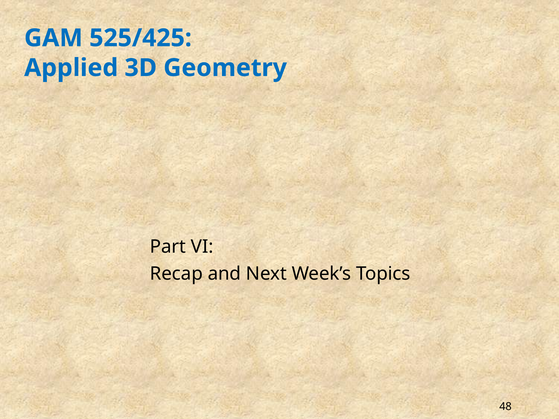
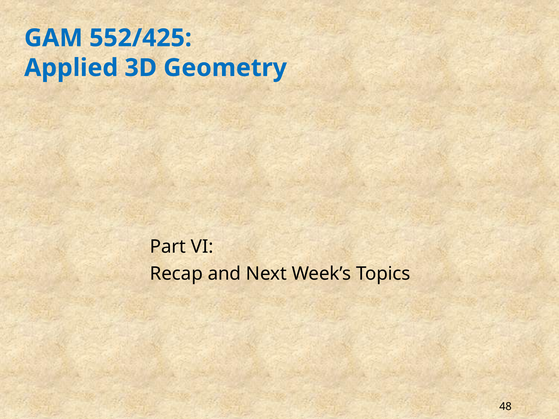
525/425: 525/425 -> 552/425
